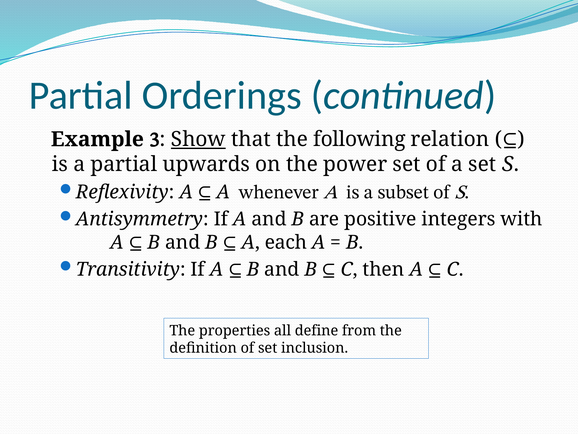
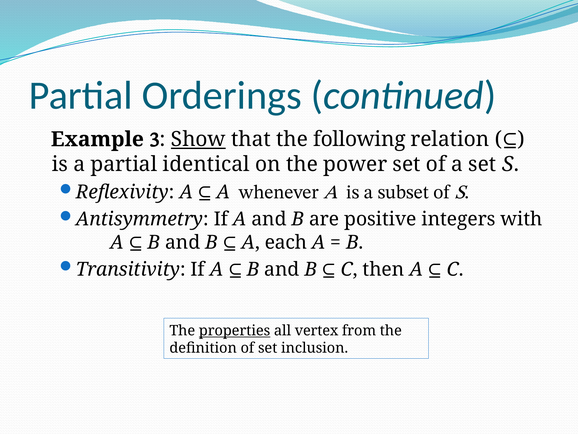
upwards: upwards -> identical
properties underline: none -> present
define: define -> vertex
